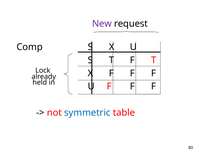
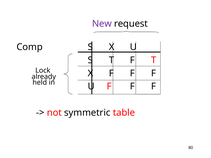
symmetric colour: blue -> black
